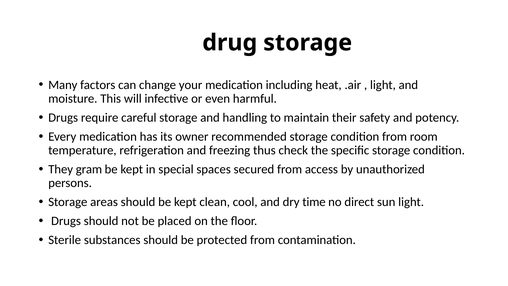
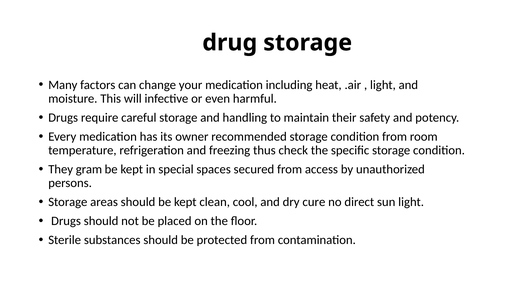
time: time -> cure
